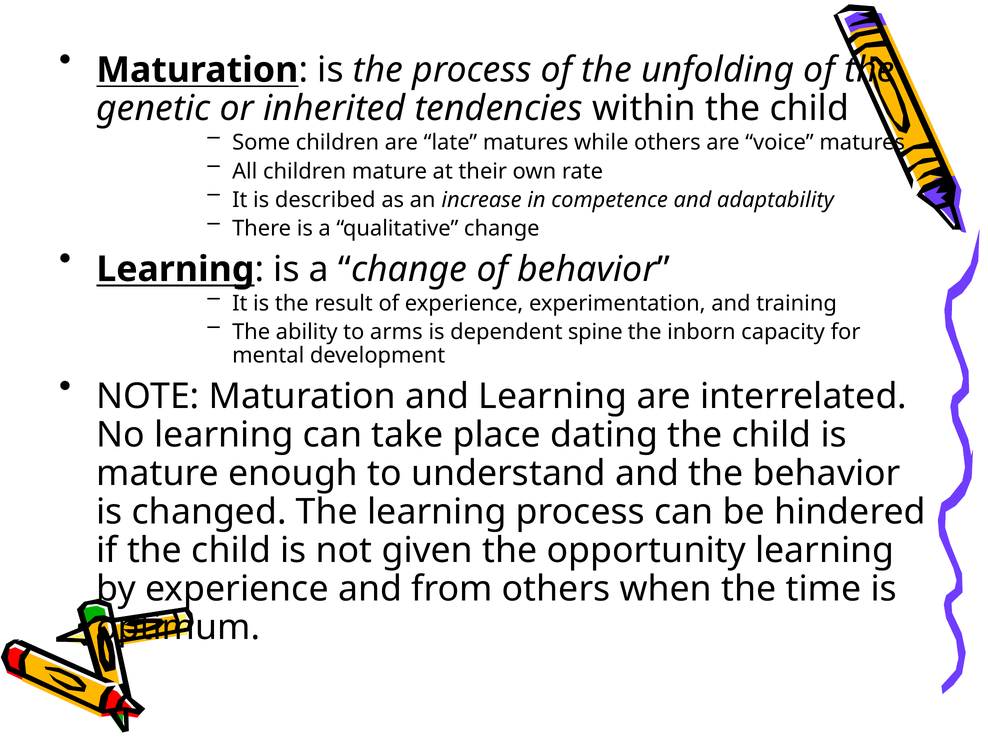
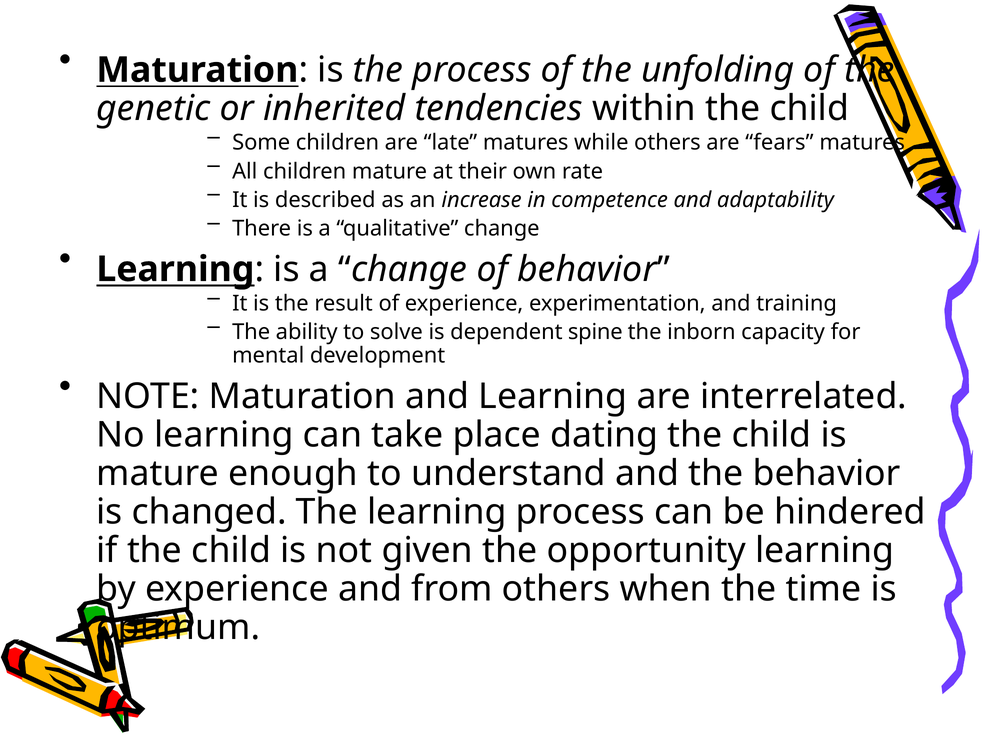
voice: voice -> fears
arms: arms -> solve
